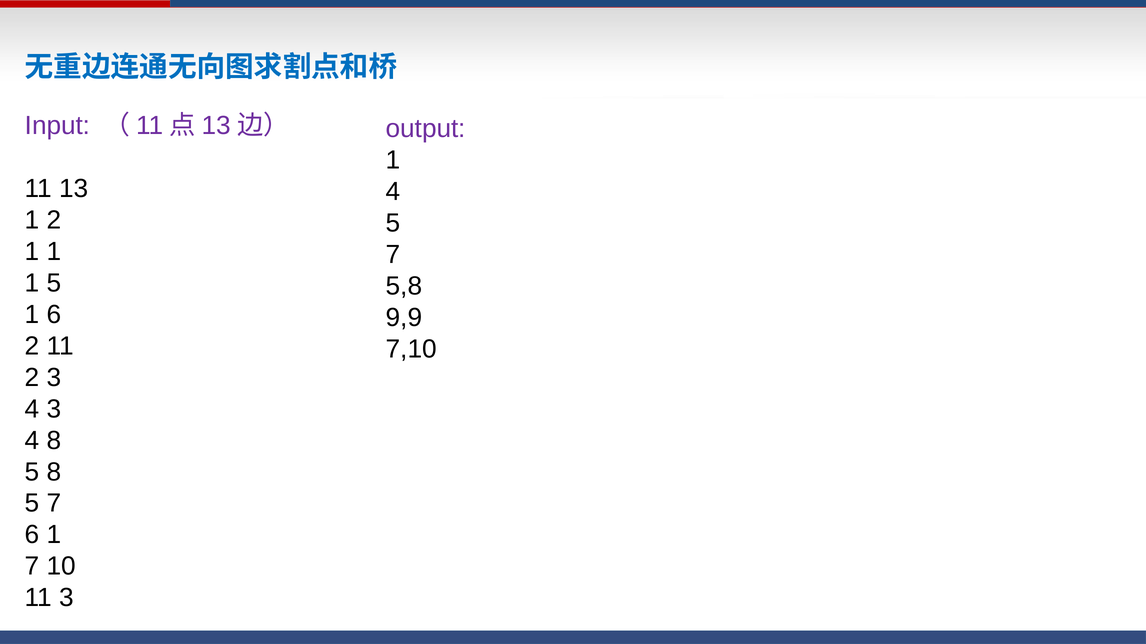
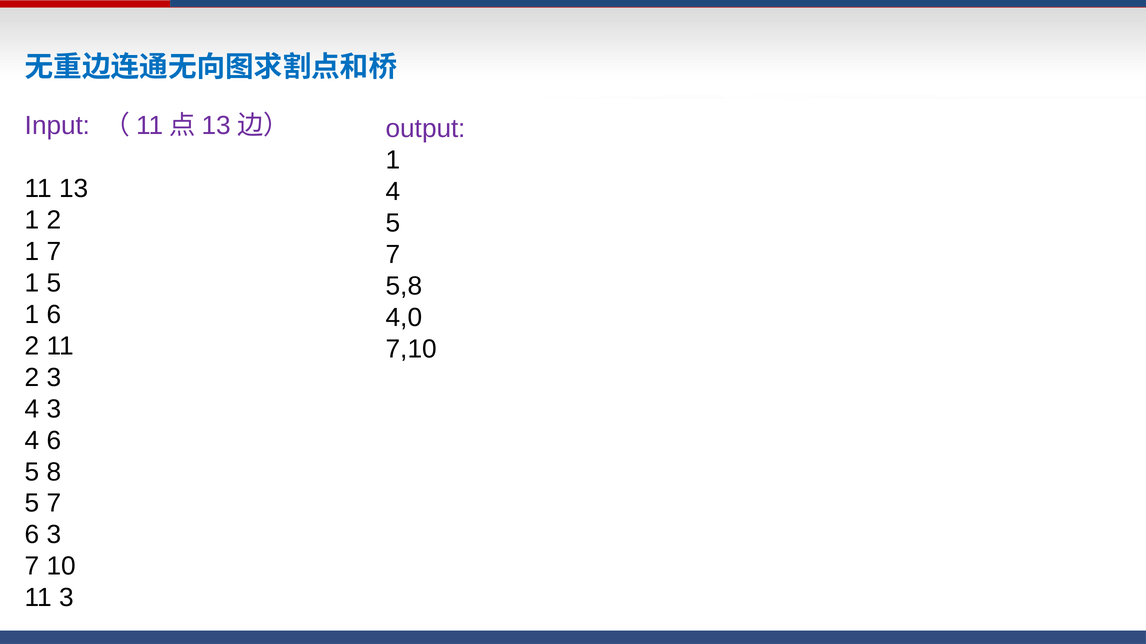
1 at (54, 252): 1 -> 7
9,9: 9,9 -> 4,0
4 8: 8 -> 6
6 1: 1 -> 3
